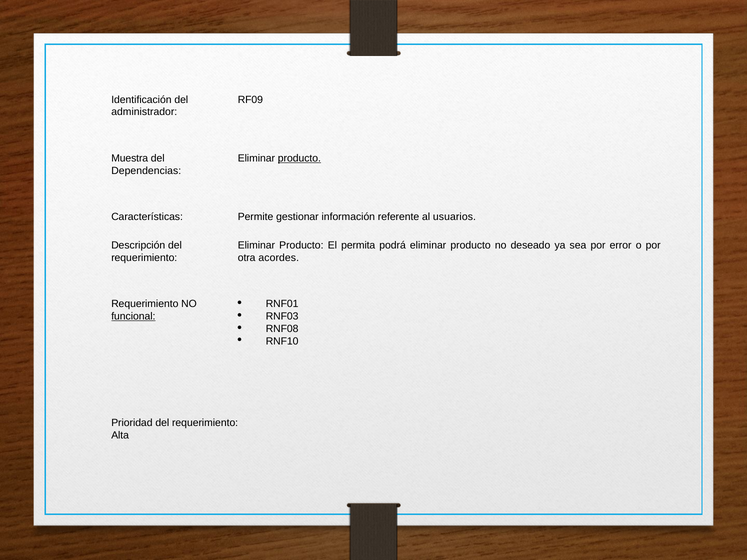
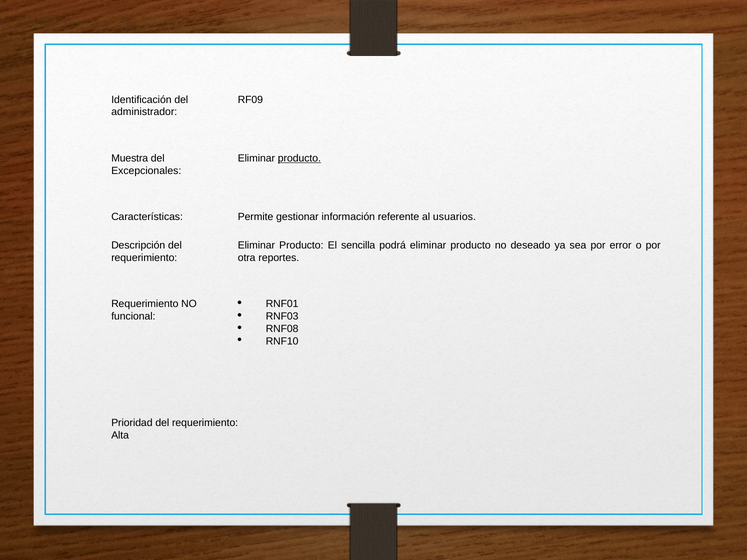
Dependencias: Dependencias -> Excepcionales
permita: permita -> sencilla
acordes: acordes -> reportes
funcional underline: present -> none
